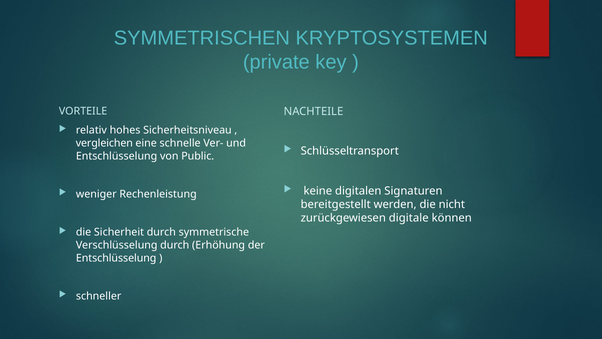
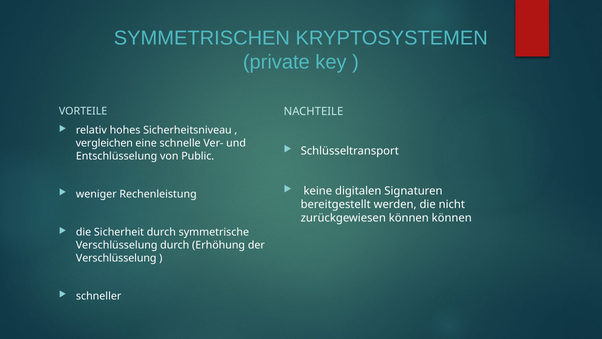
zurückgewiesen digitale: digitale -> können
Entschlüsselung at (116, 258): Entschlüsselung -> Verschlüsselung
